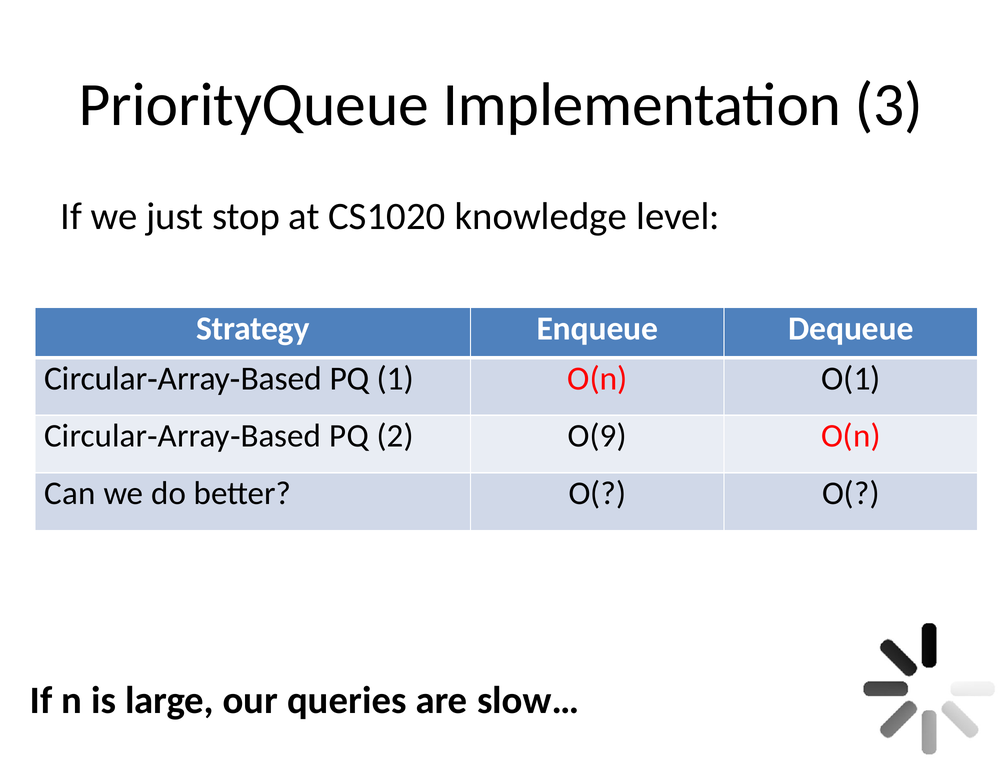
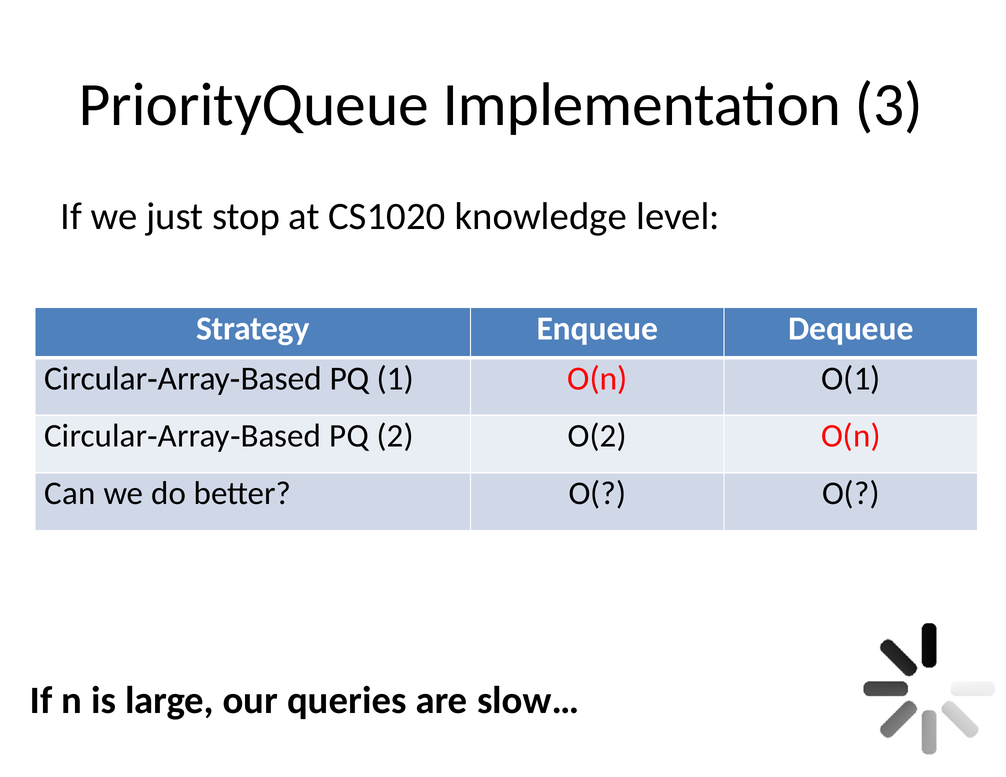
O(9: O(9 -> O(2
